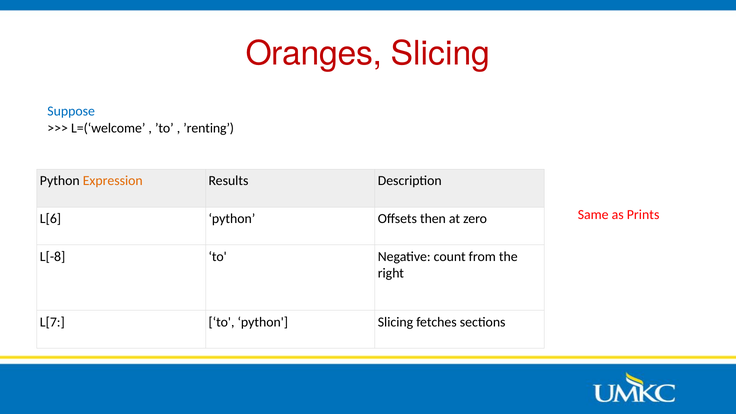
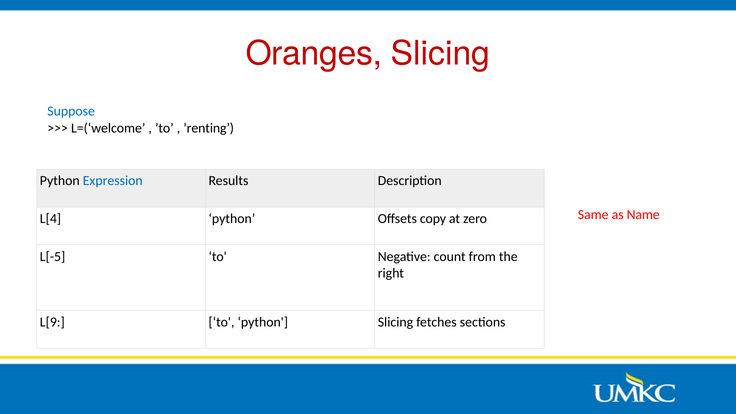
Expression colour: orange -> blue
Prints: Prints -> Name
L[6: L[6 -> L[4
then: then -> copy
L[-8: L[-8 -> L[-5
L[7: L[7 -> L[9
